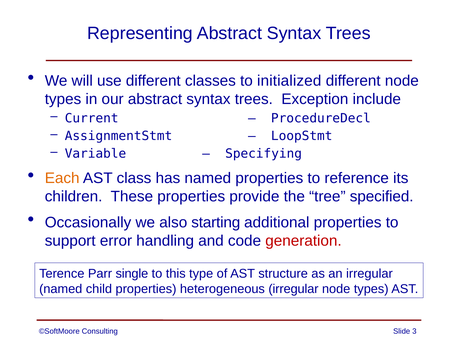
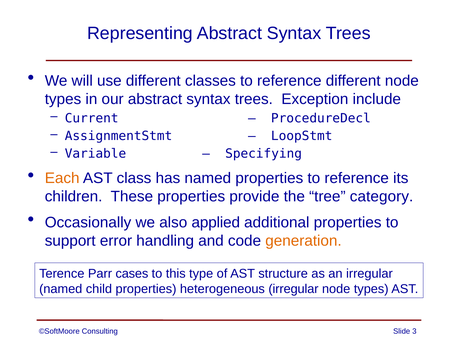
classes to initialized: initialized -> reference
specified: specified -> category
starting: starting -> applied
generation colour: red -> orange
single: single -> cases
